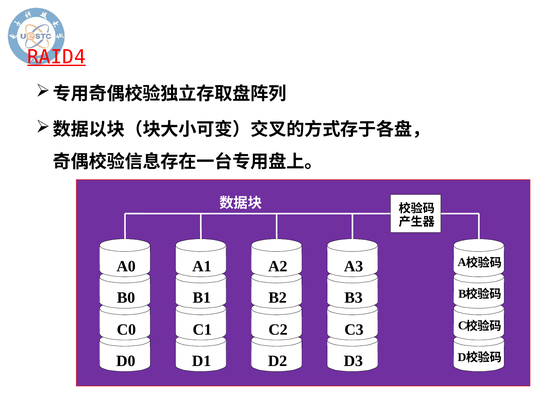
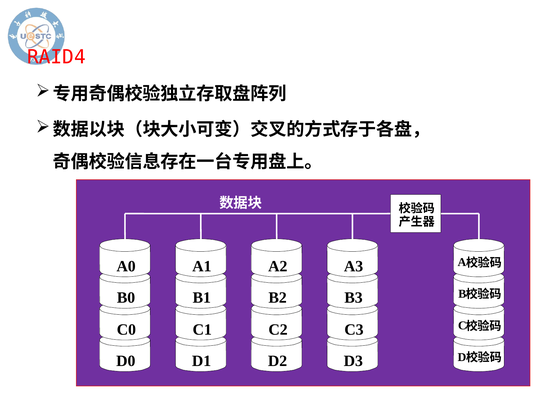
RAID4 underline: present -> none
